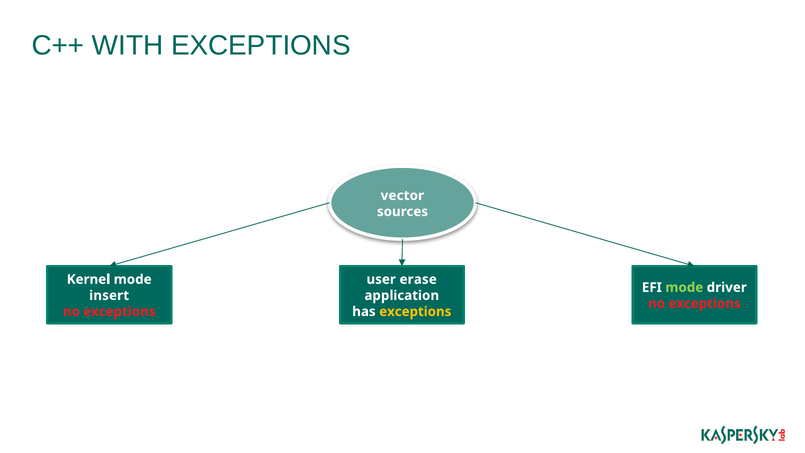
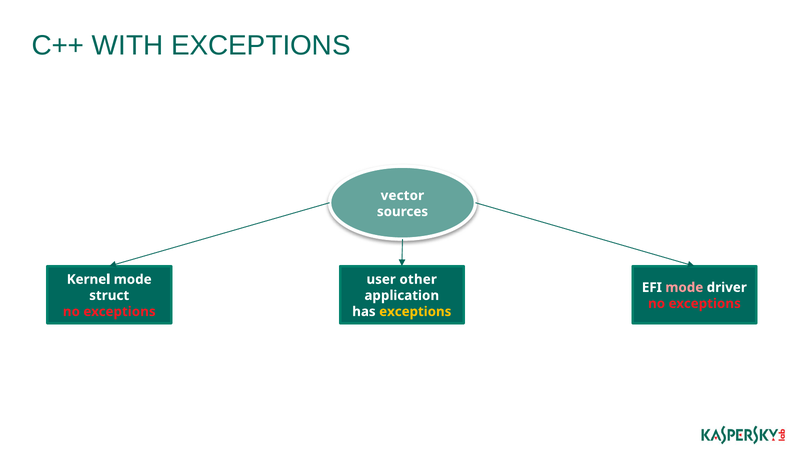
erase: erase -> other
mode at (684, 287) colour: light green -> pink
insert: insert -> struct
